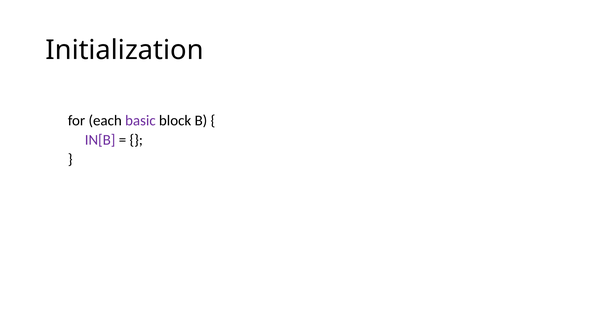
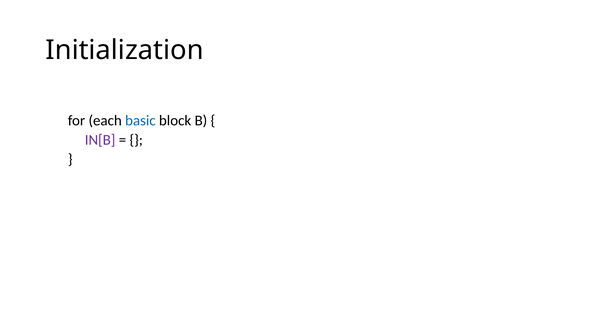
basic colour: purple -> blue
